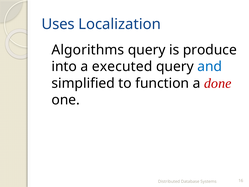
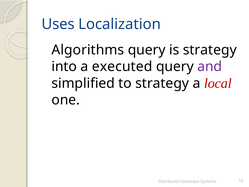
is produce: produce -> strategy
and colour: blue -> purple
to function: function -> strategy
done: done -> local
